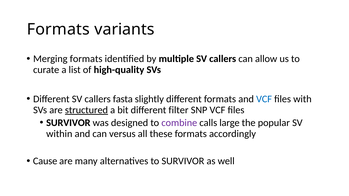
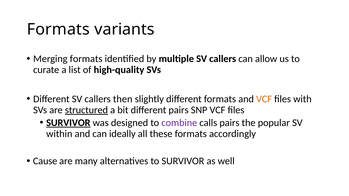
fasta: fasta -> then
VCF at (264, 99) colour: blue -> orange
different filter: filter -> pairs
SURVIVOR at (68, 123) underline: none -> present
calls large: large -> pairs
versus: versus -> ideally
